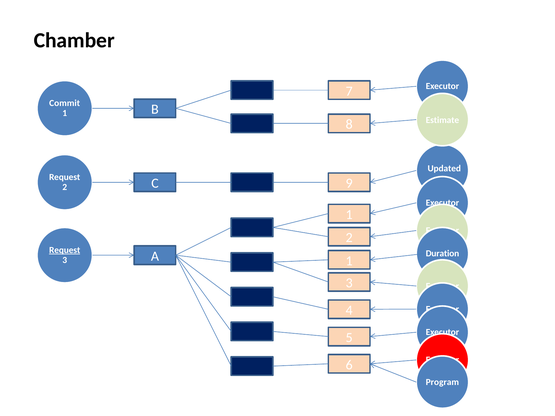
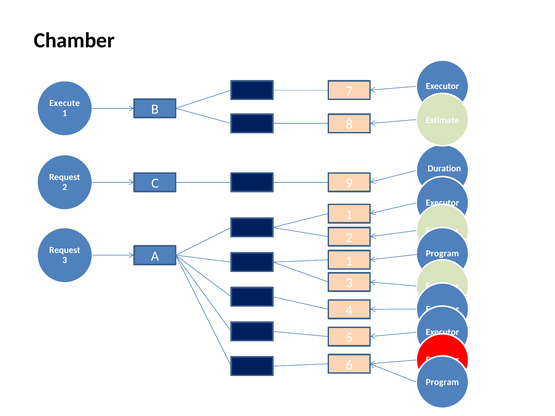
Commit: Commit -> Execute
Updated: Updated -> Duration
Request at (65, 250) underline: present -> none
Duration at (442, 254): Duration -> Program
